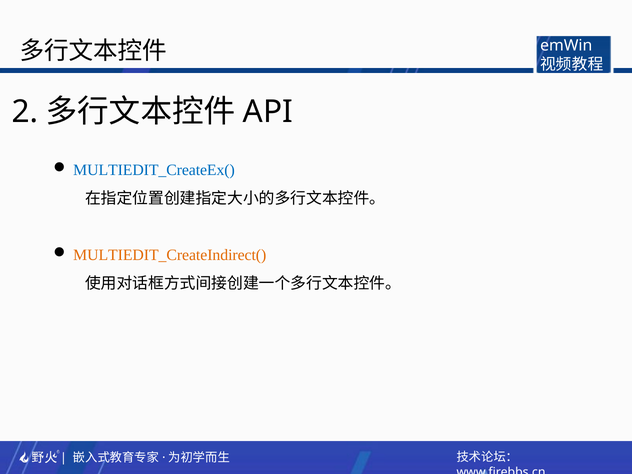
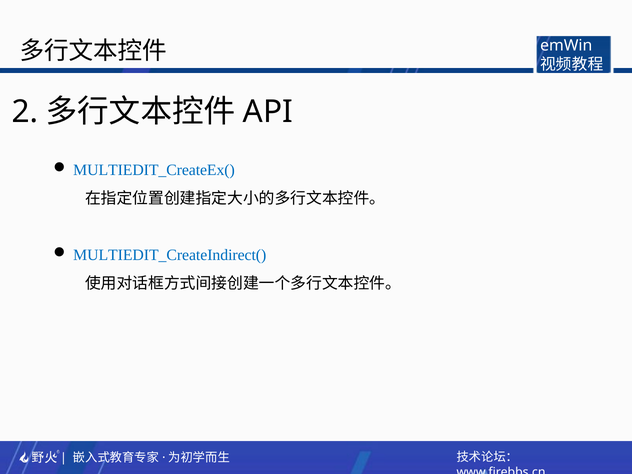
MULTIEDIT_CreateIndirect( colour: orange -> blue
